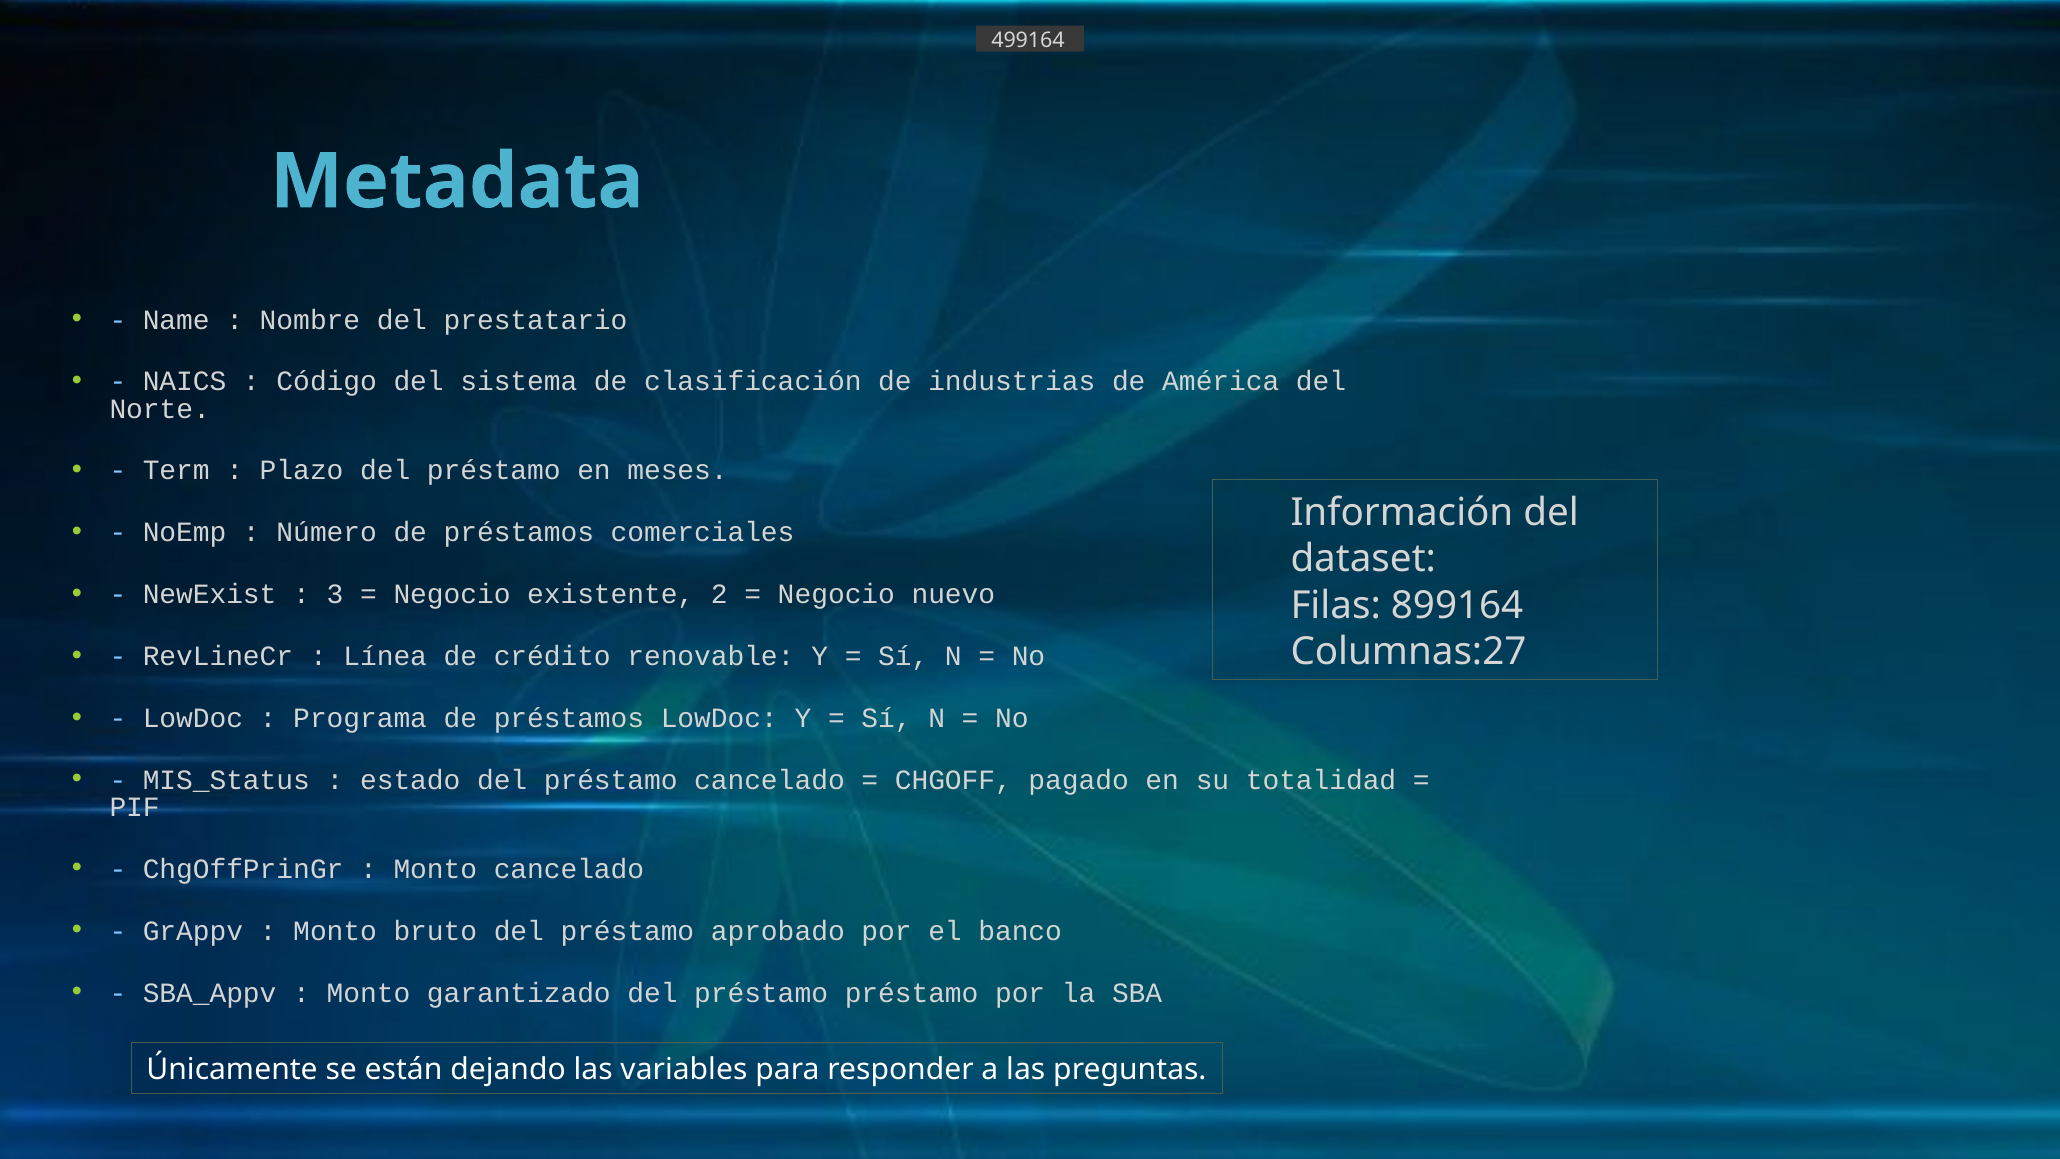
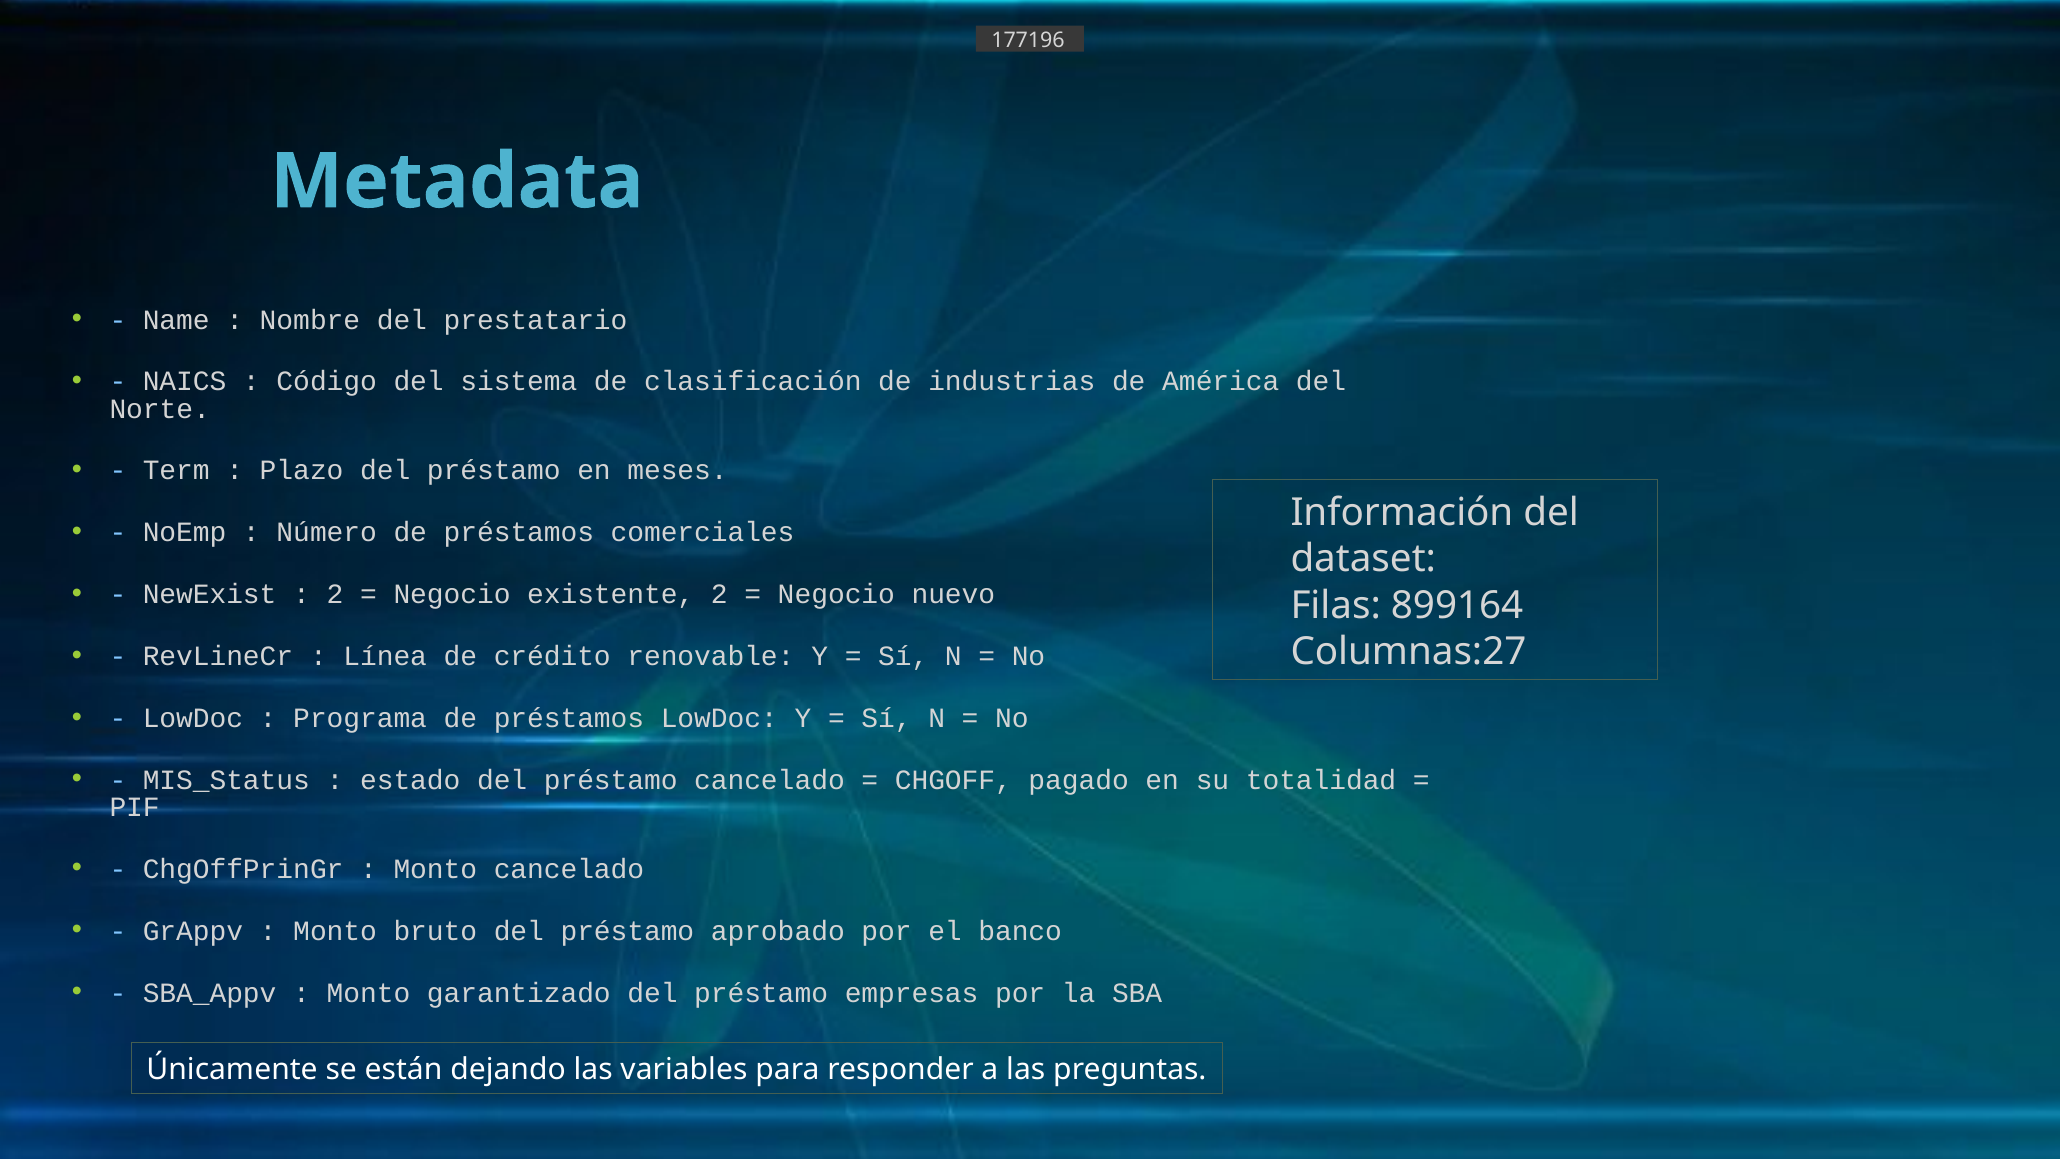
499164: 499164 -> 177196
3 at (335, 594): 3 -> 2
préstamo préstamo: préstamo -> empresas
